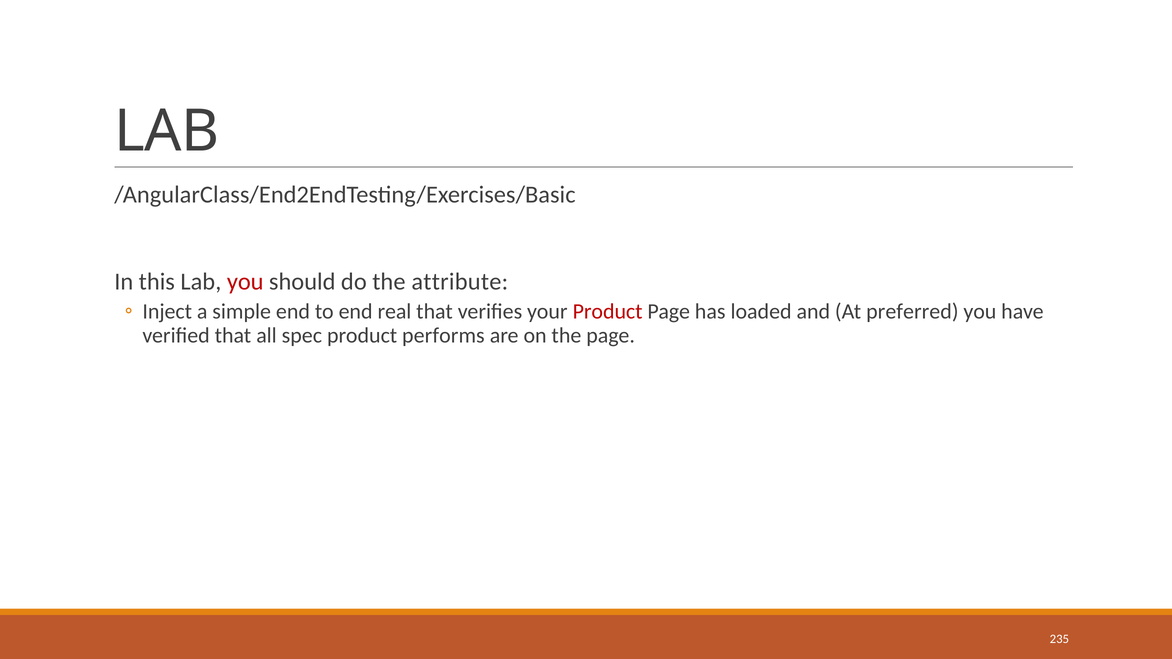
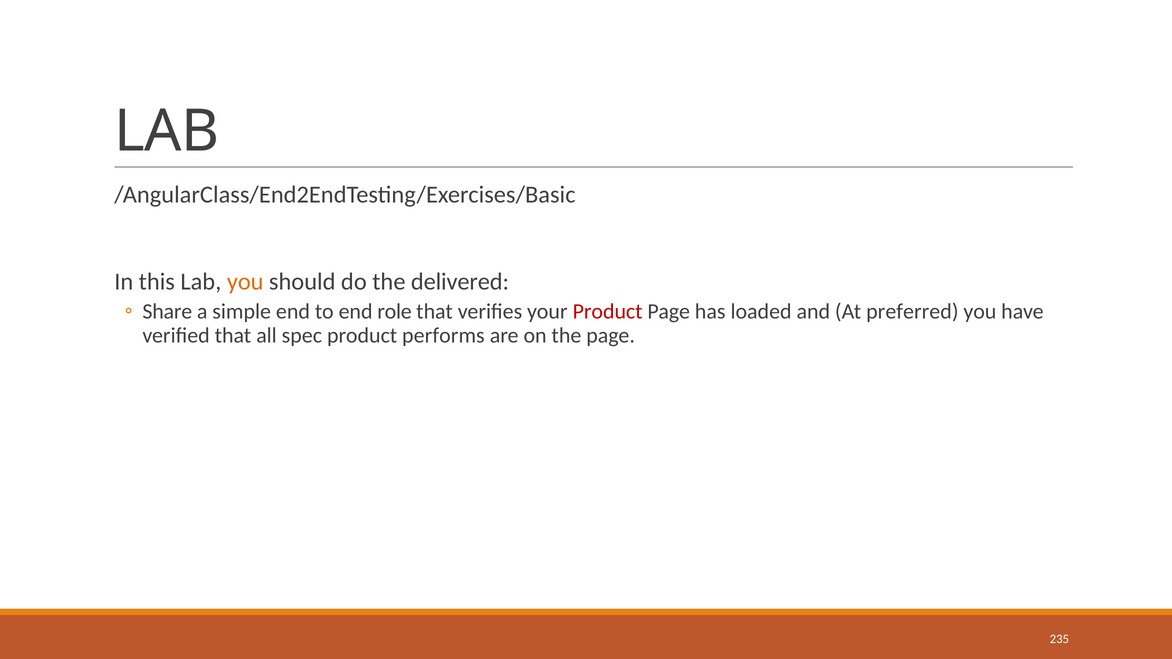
you at (245, 282) colour: red -> orange
attribute: attribute -> delivered
Inject: Inject -> Share
real: real -> role
